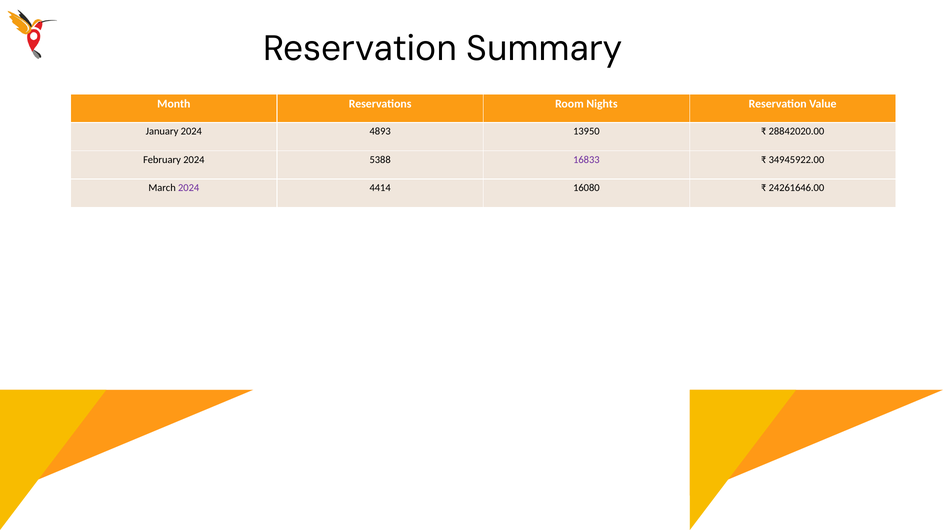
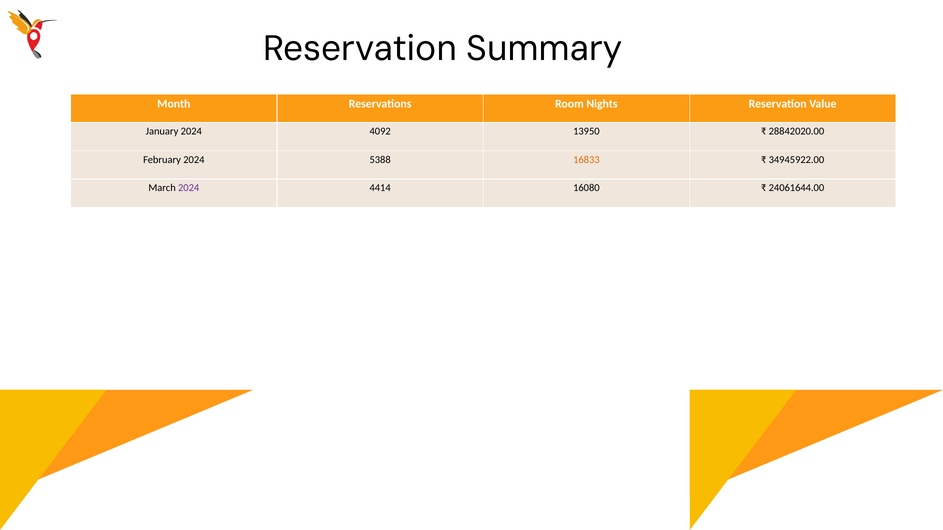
4893: 4893 -> 4092
16833 colour: purple -> orange
24261646.00: 24261646.00 -> 24061644.00
